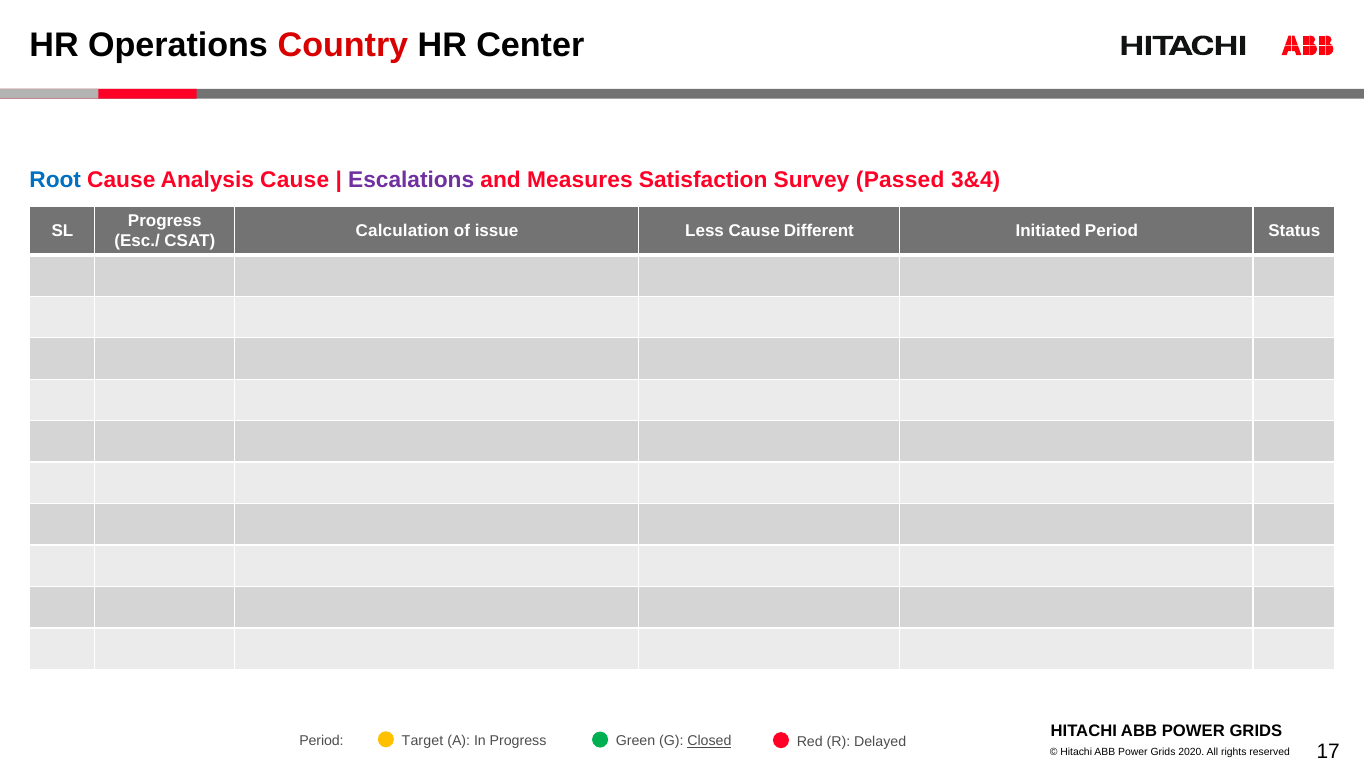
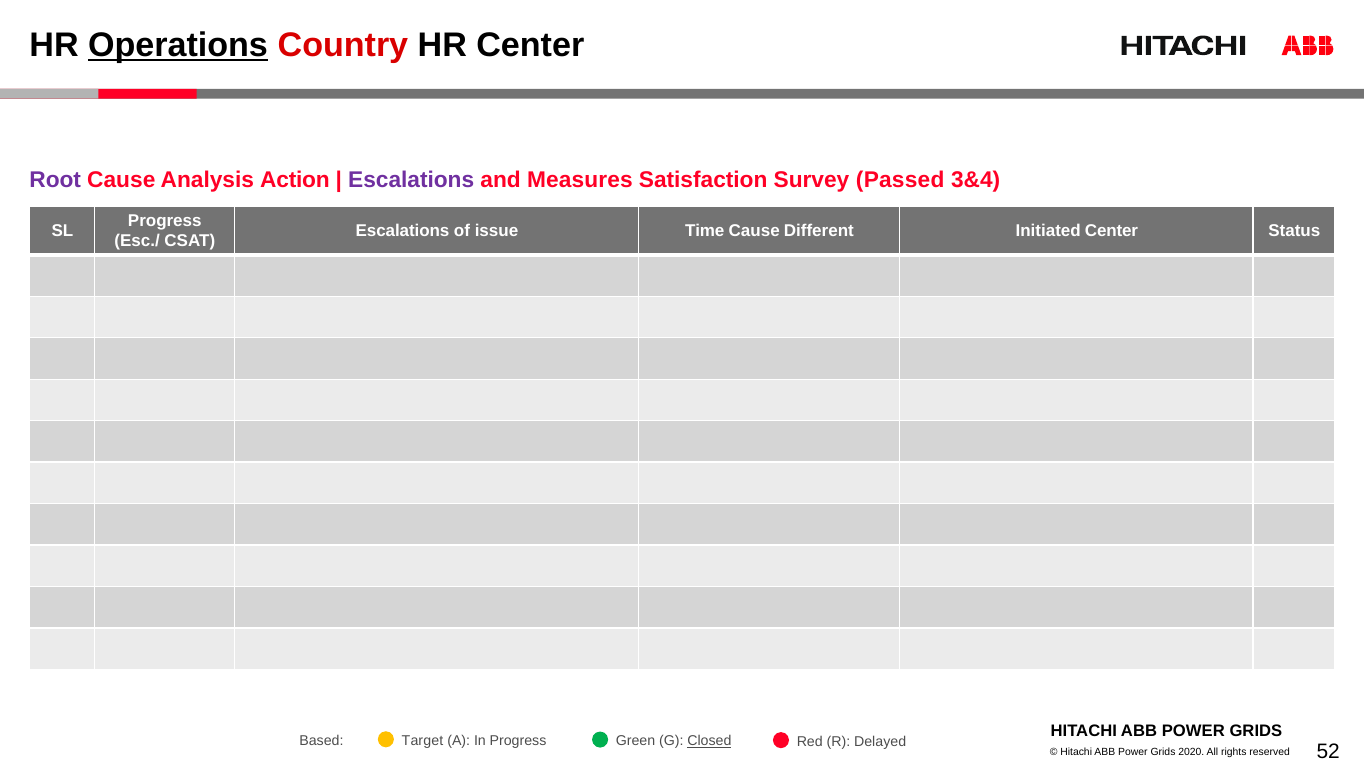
Operations underline: none -> present
Root colour: blue -> purple
Analysis Cause: Cause -> Action
Calculation at (402, 231): Calculation -> Escalations
Less: Less -> Time
Initiated Period: Period -> Center
Period at (321, 741): Period -> Based
17: 17 -> 52
